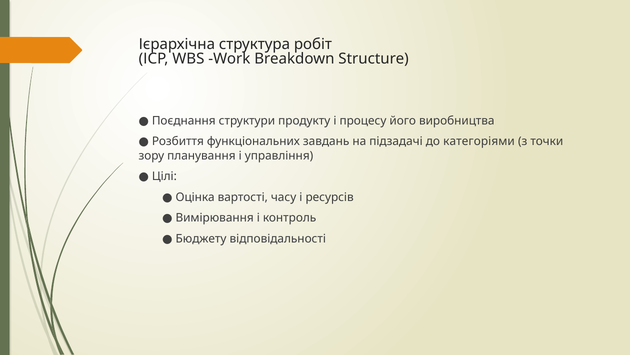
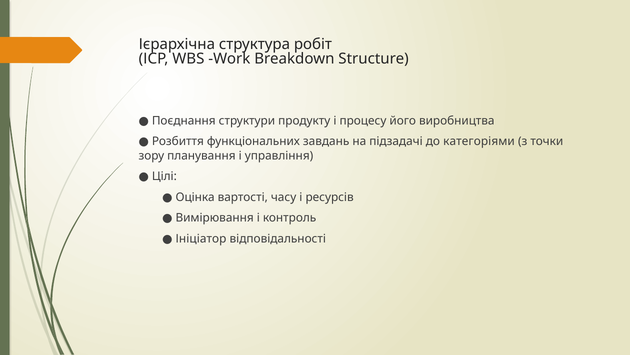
Бюджету: Бюджету -> Ініціатор
